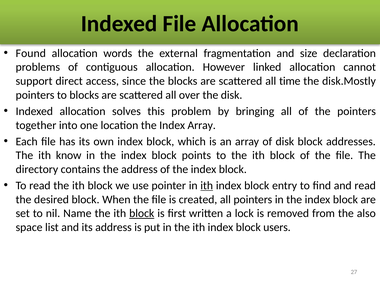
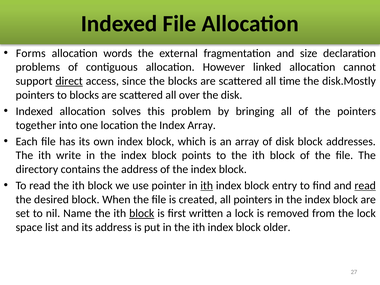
Found: Found -> Forms
direct underline: none -> present
know: know -> write
read at (365, 186) underline: none -> present
the also: also -> lock
users: users -> older
